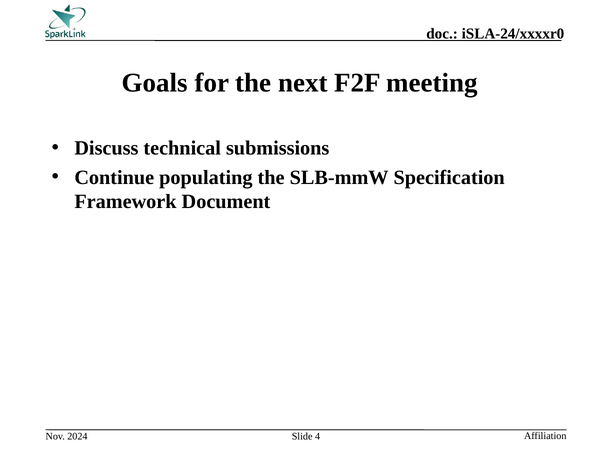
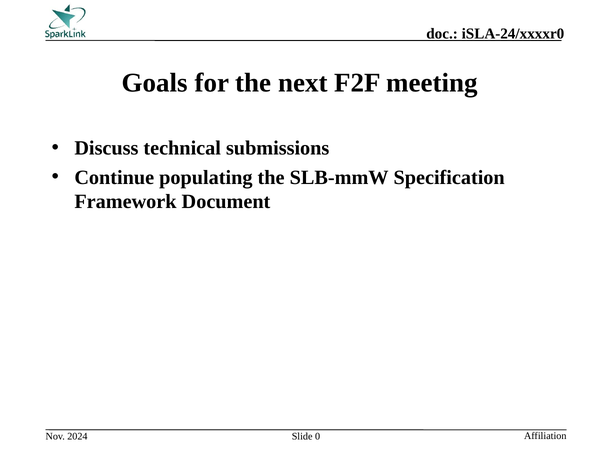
4: 4 -> 0
